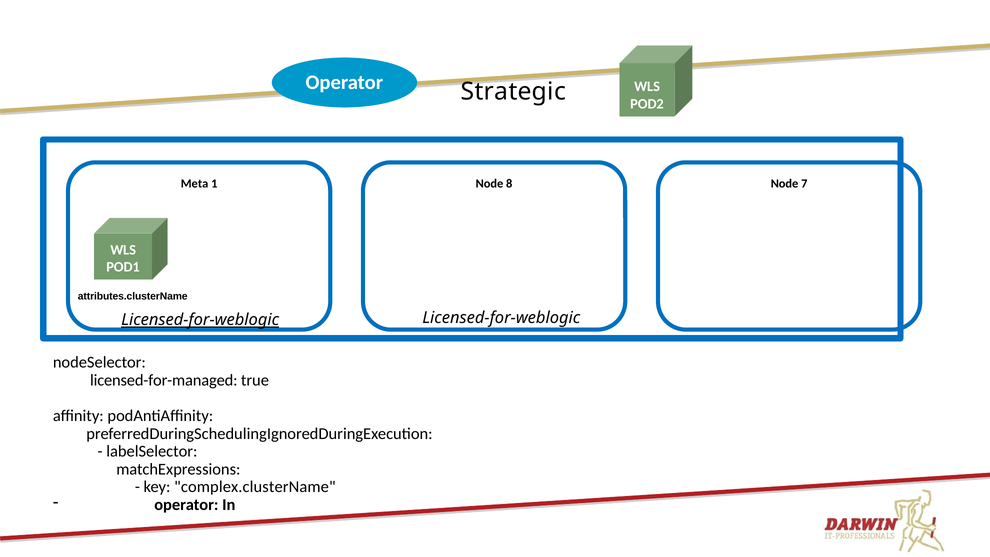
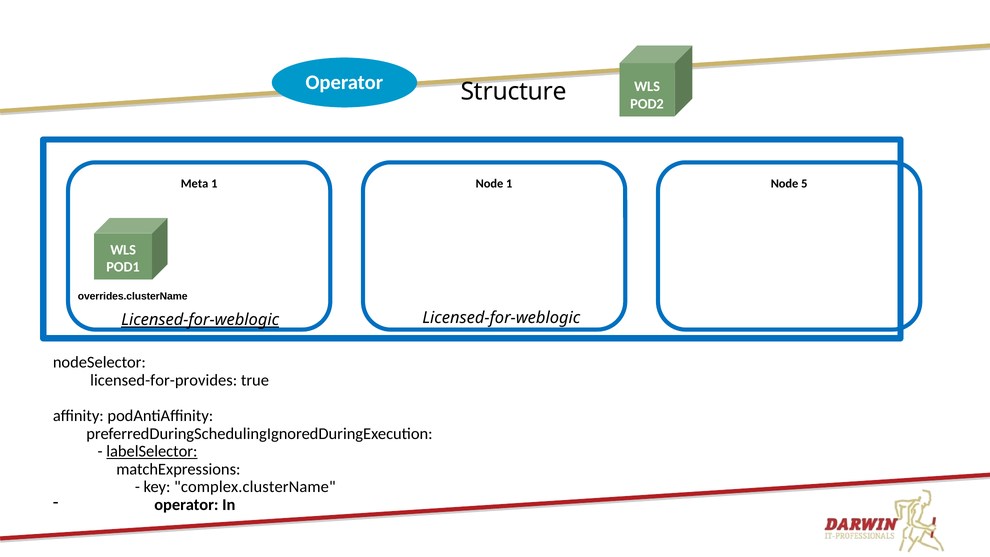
Strategic: Strategic -> Structure
Node 8: 8 -> 1
7: 7 -> 5
attributes.clusterName: attributes.clusterName -> overrides.clusterName
licensed-for-managed: licensed-for-managed -> licensed-for-provides
labelSelector underline: none -> present
